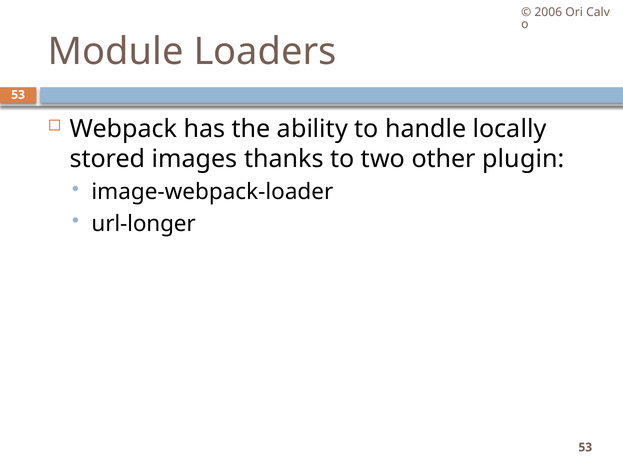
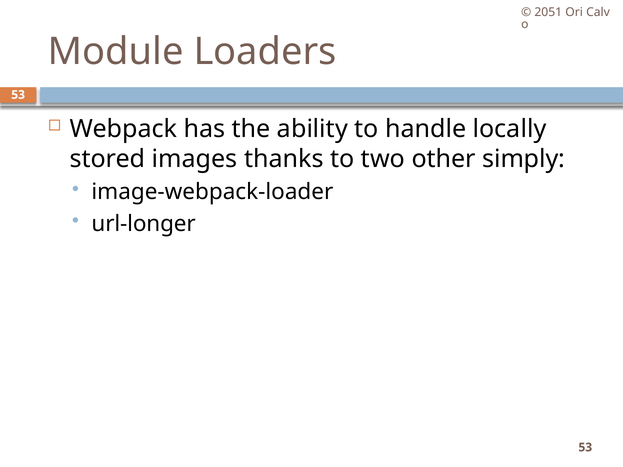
2006: 2006 -> 2051
plugin: plugin -> simply
